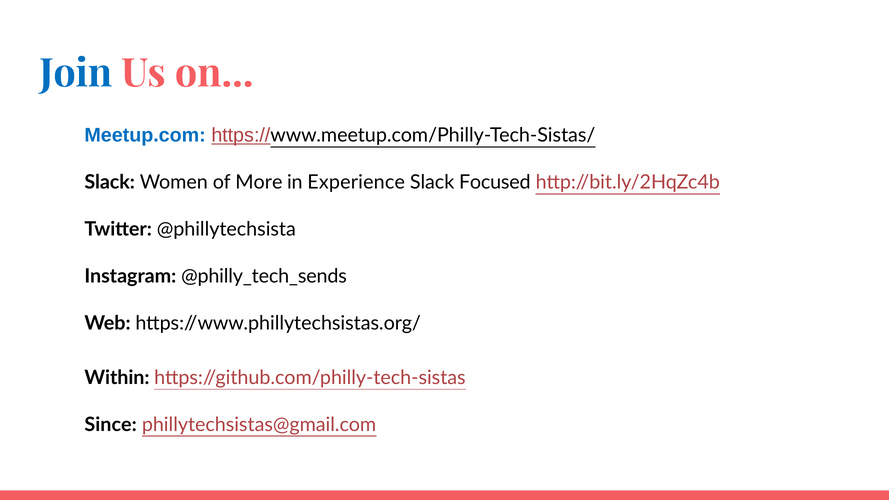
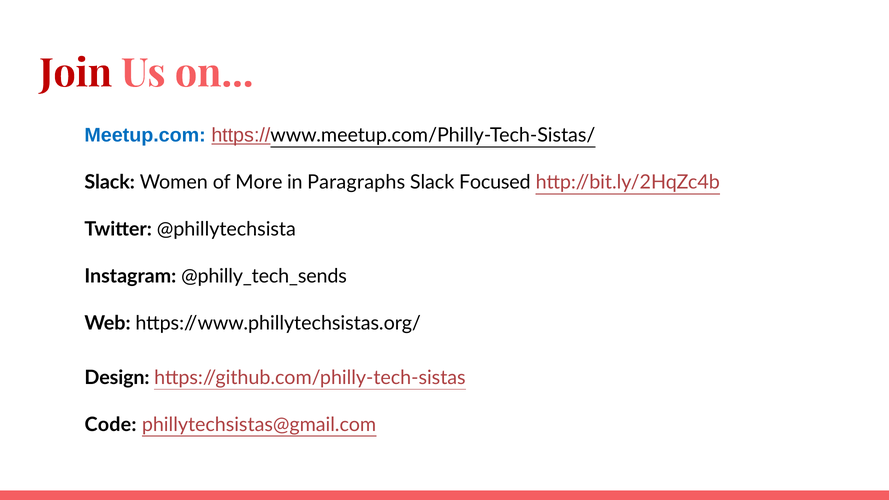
Join colour: blue -> red
Experience: Experience -> Paragraphs
Within: Within -> Design
Since: Since -> Code
